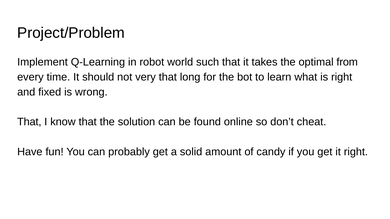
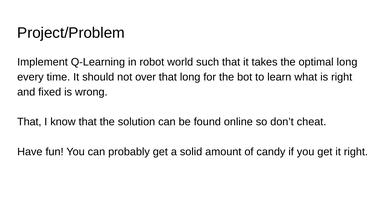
optimal from: from -> long
very: very -> over
